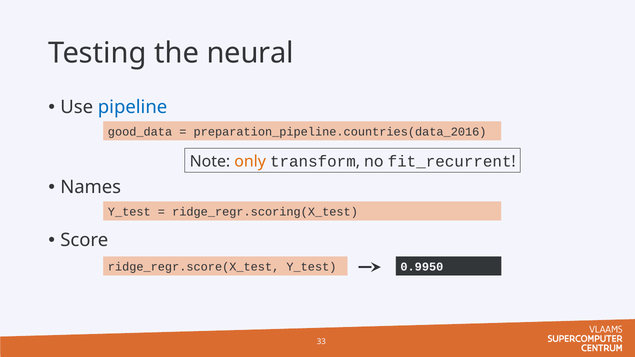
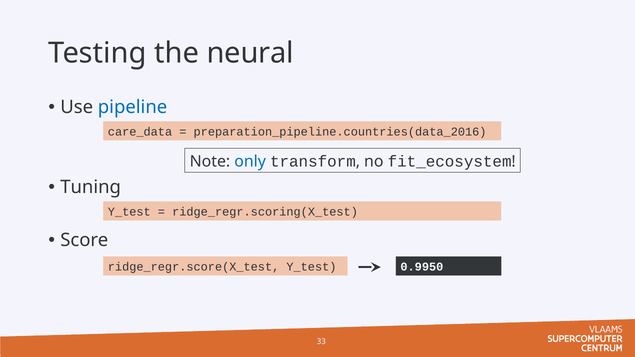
good_data: good_data -> care_data
only colour: orange -> blue
fit_recurrent: fit_recurrent -> fit_ecosystem
Names: Names -> Tuning
